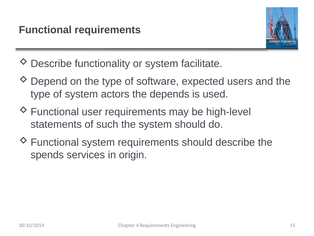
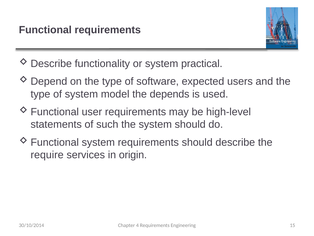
facilitate: facilitate -> practical
actors: actors -> model
spends: spends -> require
